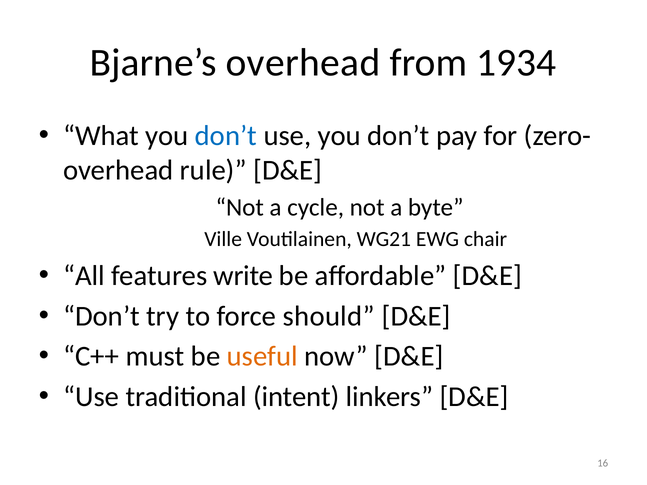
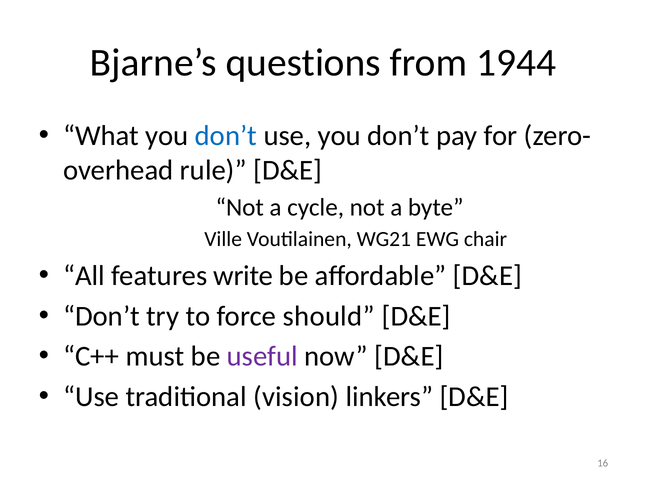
Bjarne’s overhead: overhead -> questions
1934: 1934 -> 1944
useful colour: orange -> purple
intent: intent -> vision
